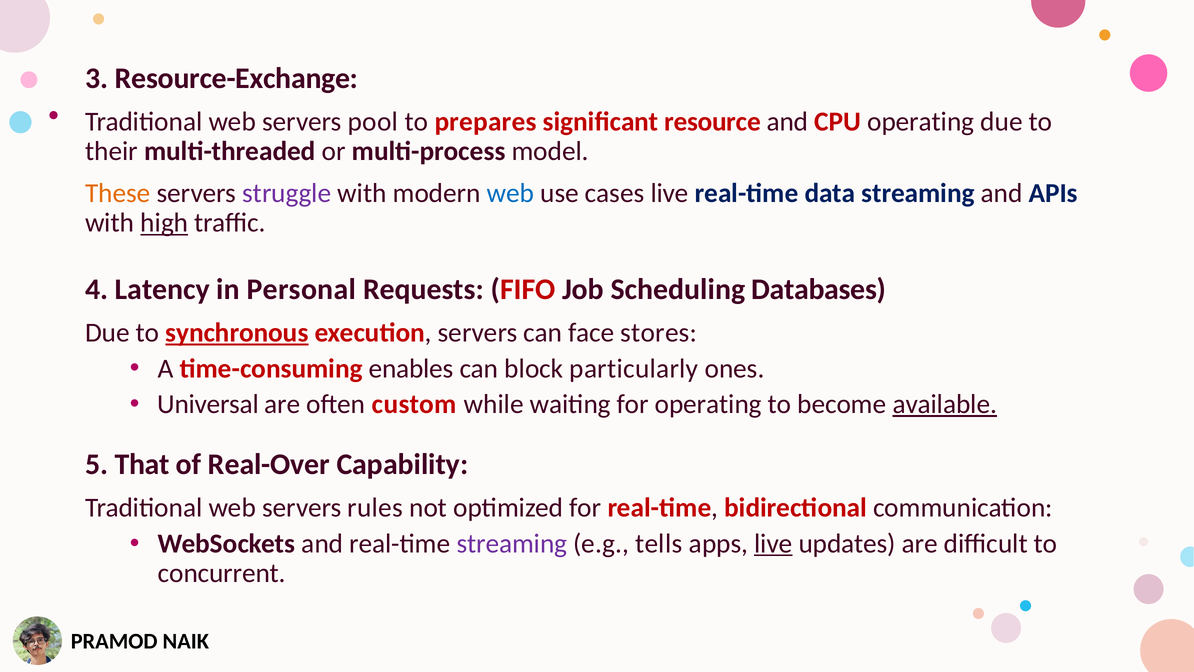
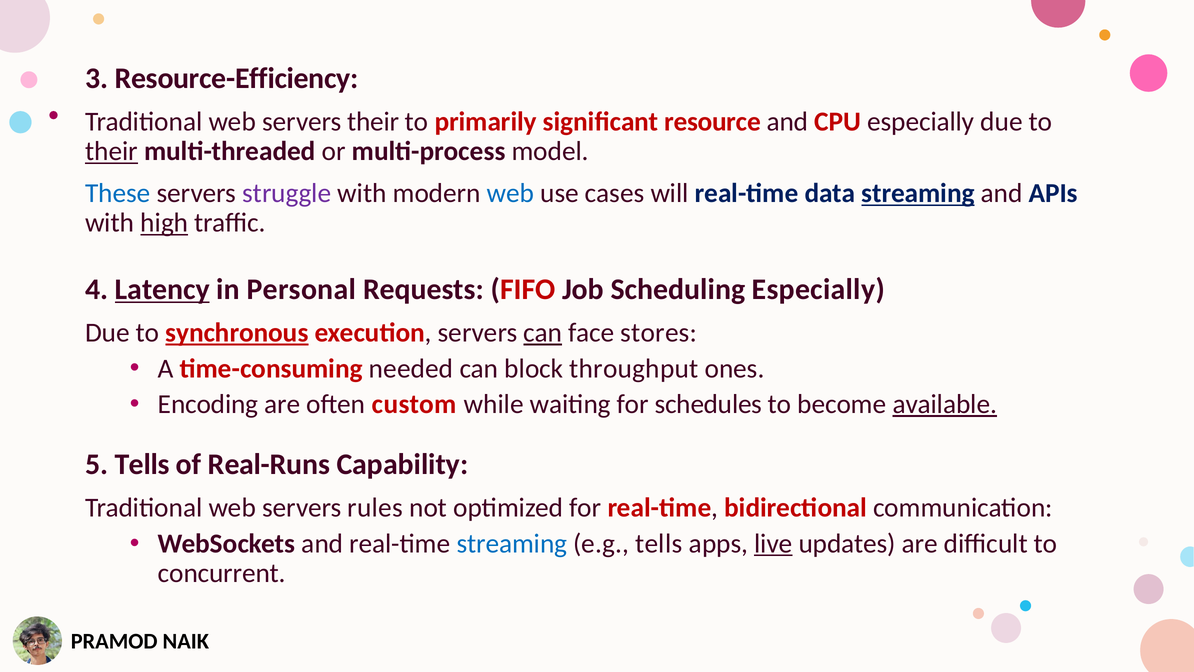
Resource-Exchange: Resource-Exchange -> Resource-Efficiency
servers pool: pool -> their
prepares: prepares -> primarily
CPU operating: operating -> especially
their at (111, 151) underline: none -> present
These colour: orange -> blue
cases live: live -> will
streaming at (918, 193) underline: none -> present
Latency underline: none -> present
Scheduling Databases: Databases -> Especially
can at (543, 333) underline: none -> present
enables: enables -> needed
particularly: particularly -> throughput
Universal: Universal -> Encoding
for operating: operating -> schedules
5 That: That -> Tells
Real-Over: Real-Over -> Real-Runs
streaming at (512, 543) colour: purple -> blue
